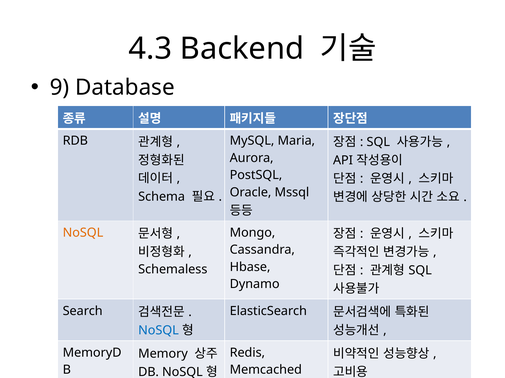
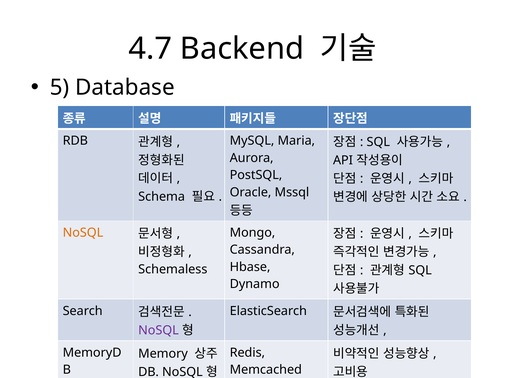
4.3: 4.3 -> 4.7
9: 9 -> 5
NoSQL at (159, 331) colour: blue -> purple
